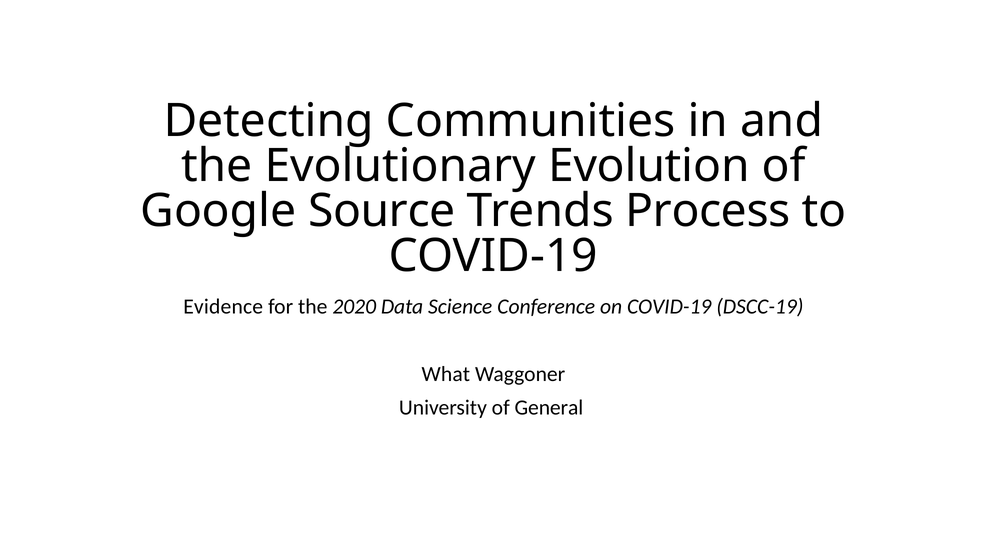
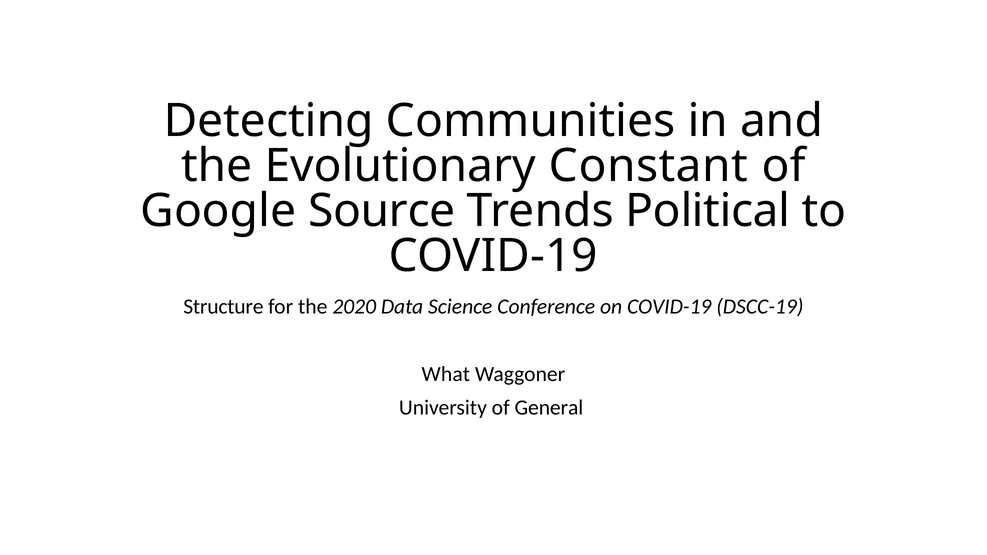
Evolution: Evolution -> Constant
Process: Process -> Political
Evidence: Evidence -> Structure
